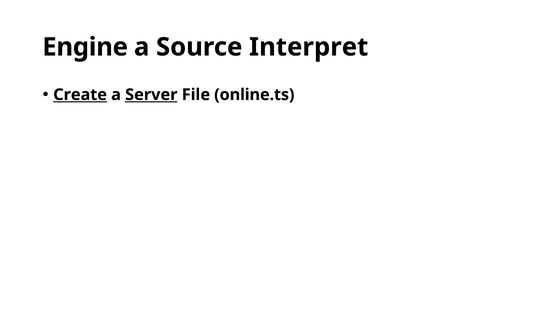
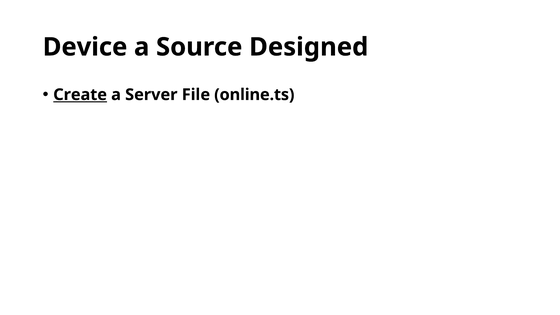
Engine: Engine -> Device
Interpret: Interpret -> Designed
Server underline: present -> none
